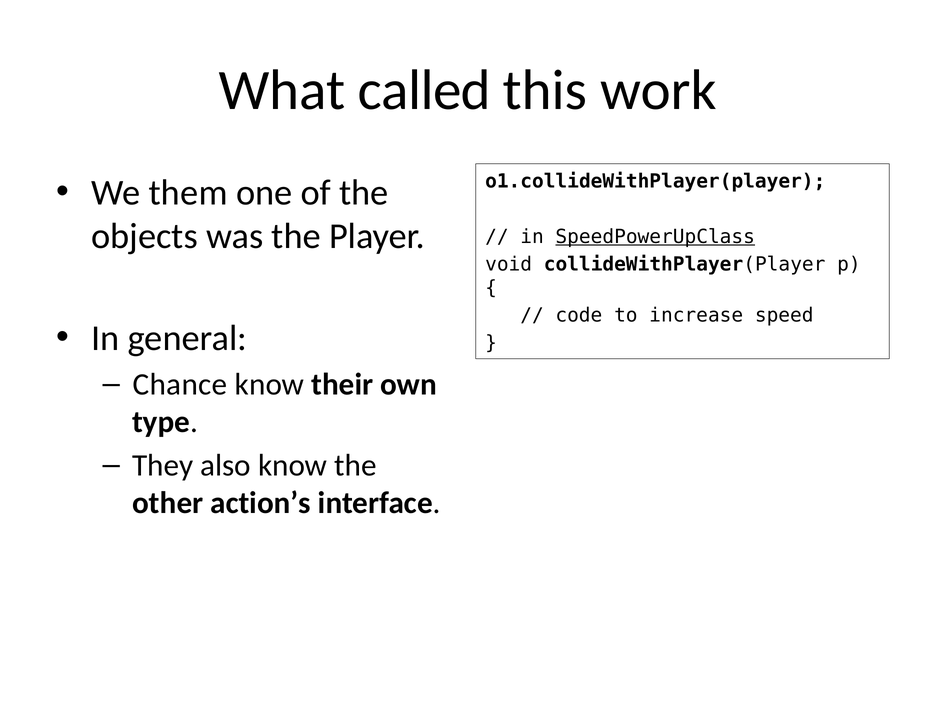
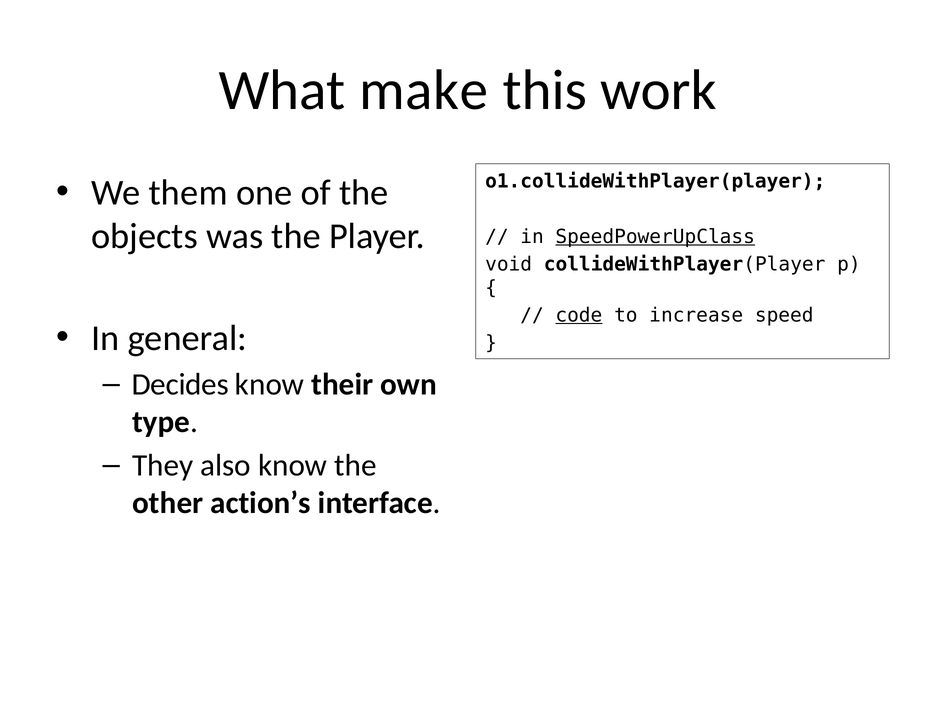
called: called -> make
code underline: none -> present
Chance: Chance -> Decides
